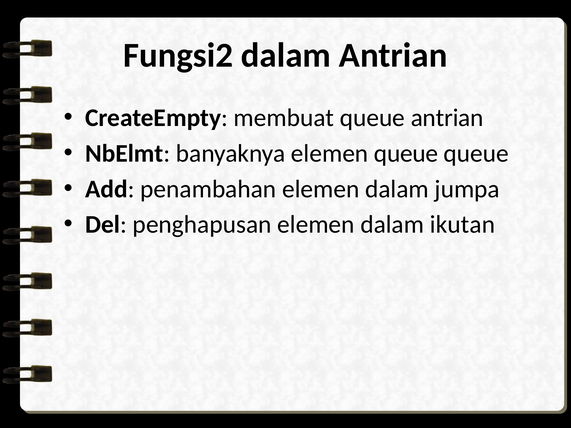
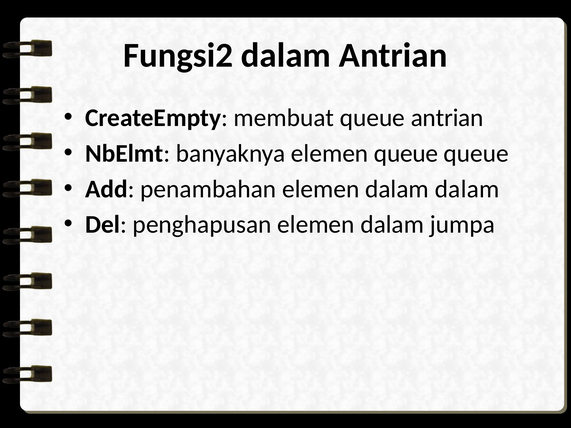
dalam jumpa: jumpa -> dalam
ikutan: ikutan -> jumpa
